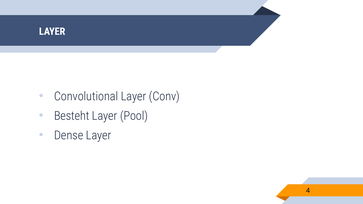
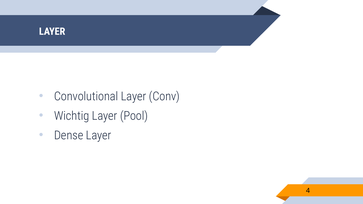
Besteht: Besteht -> Wichtig
